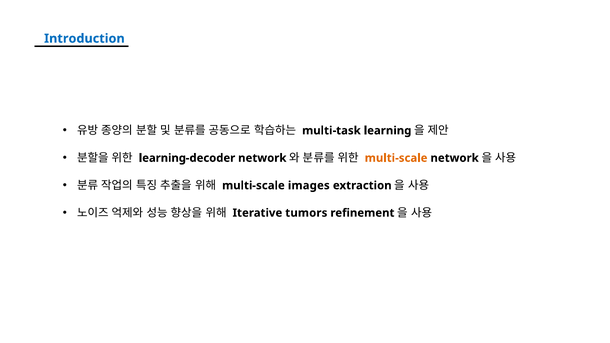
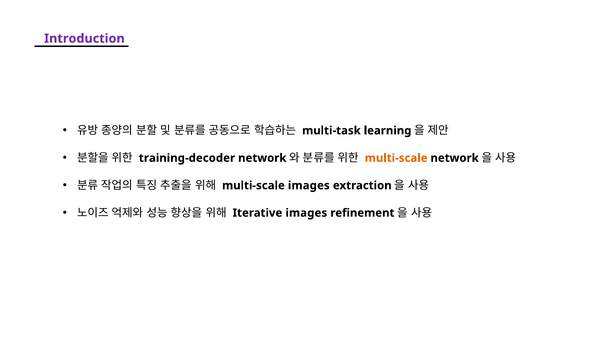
Introduction colour: blue -> purple
learning-decoder: learning-decoder -> training-decoder
Iterative tumors: tumors -> images
